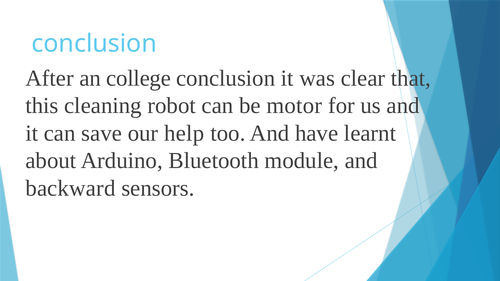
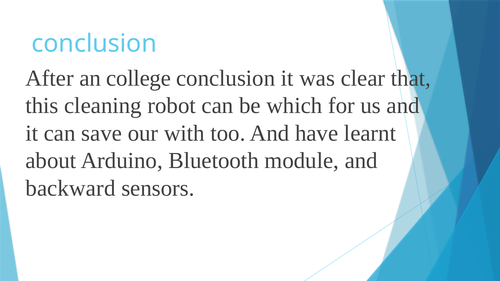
motor: motor -> which
help: help -> with
